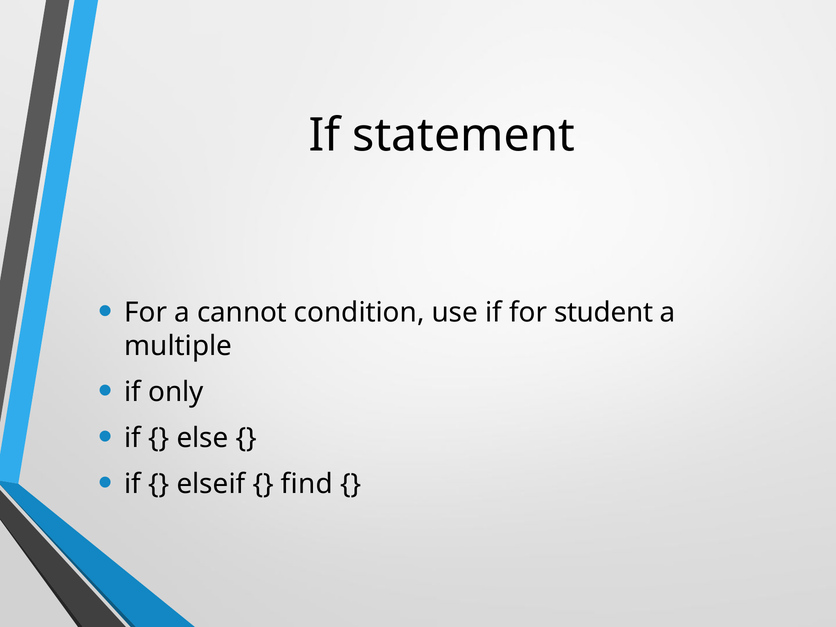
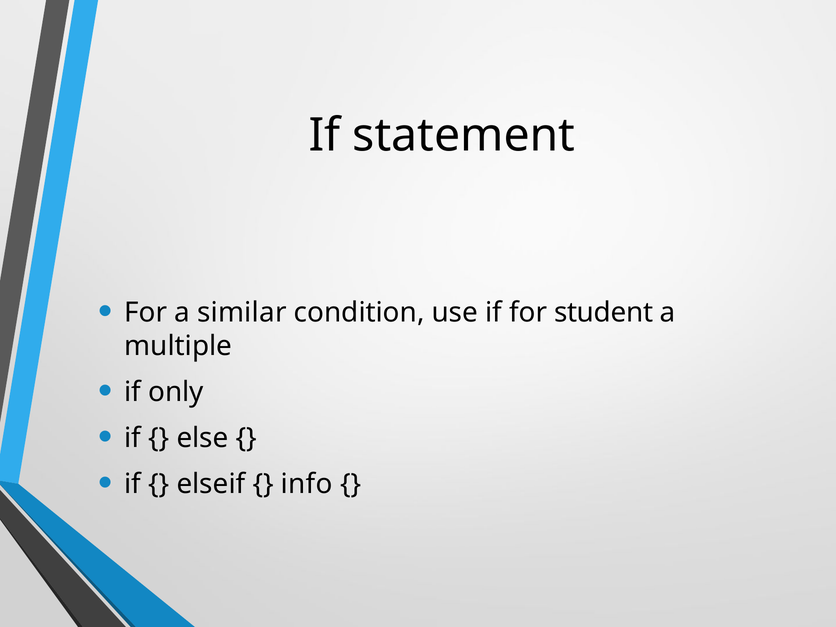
cannot: cannot -> similar
find: find -> info
